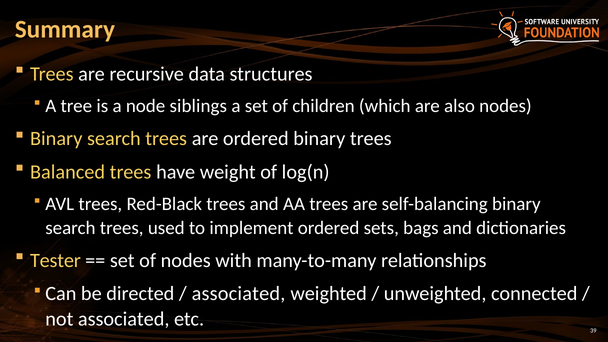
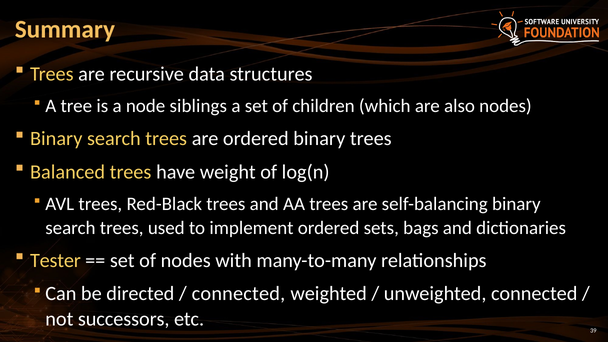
associated at (238, 294): associated -> connected
not associated: associated -> successors
